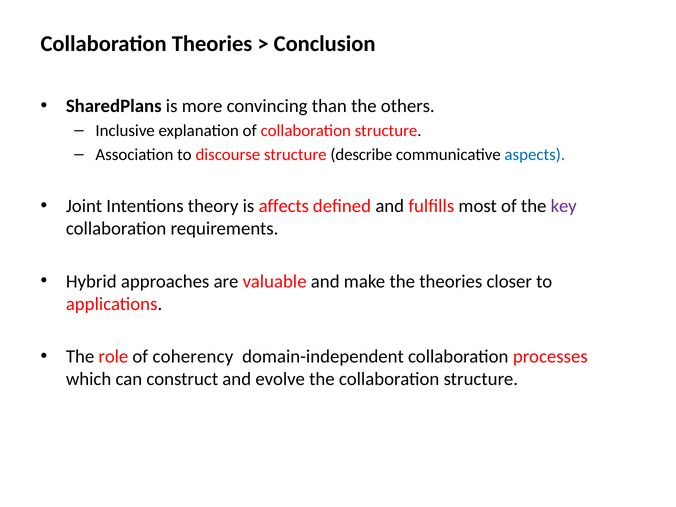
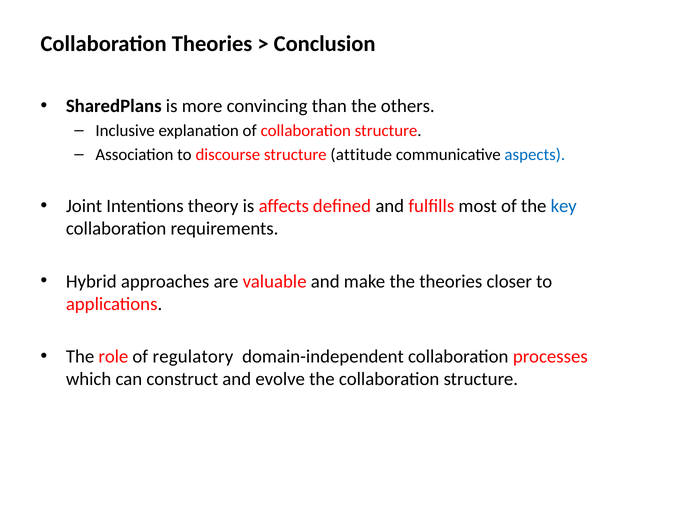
describe: describe -> attitude
key colour: purple -> blue
coherency: coherency -> regulatory
